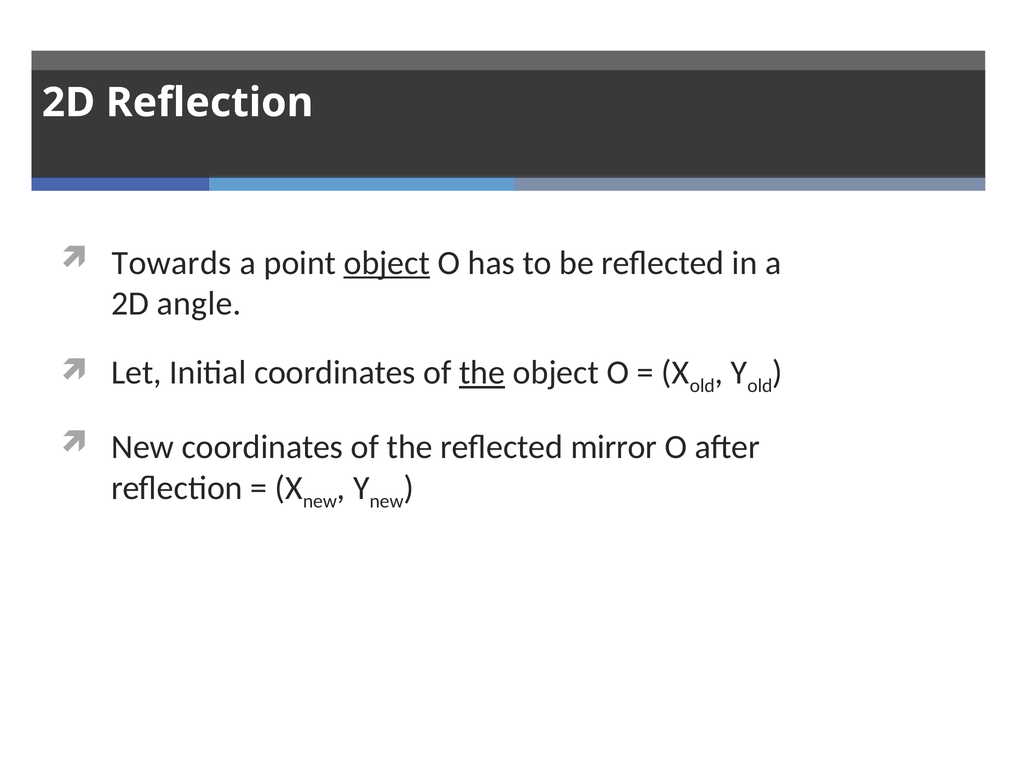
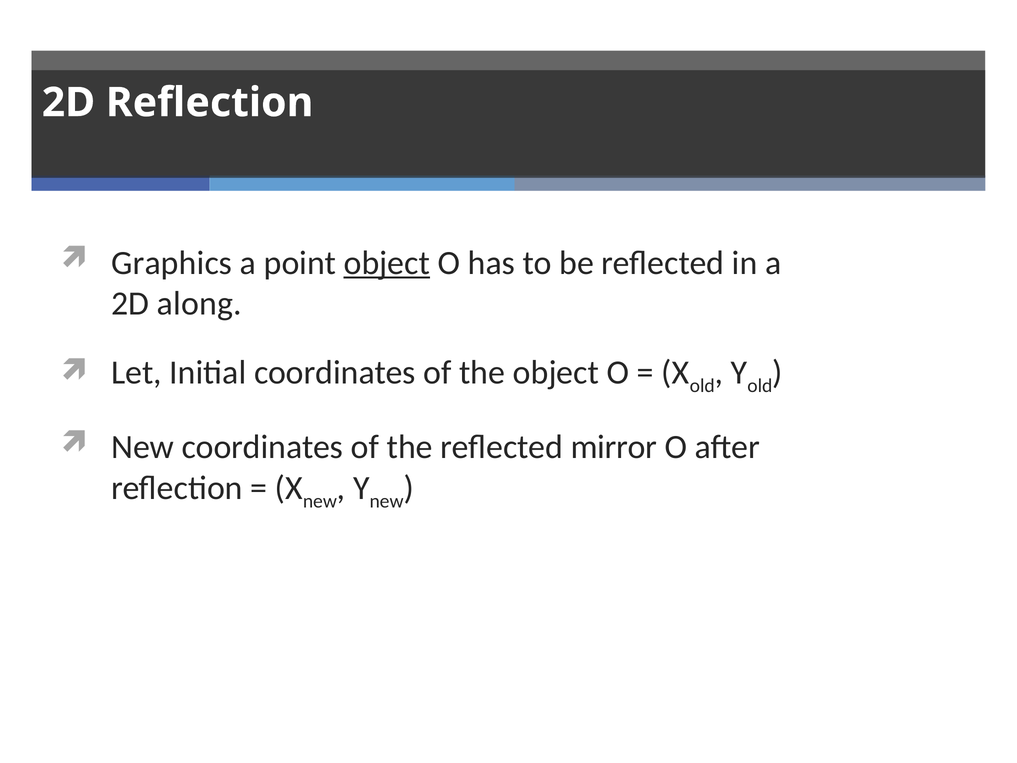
Towards: Towards -> Graphics
angle: angle -> along
the at (482, 373) underline: present -> none
